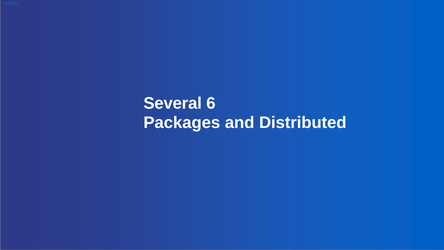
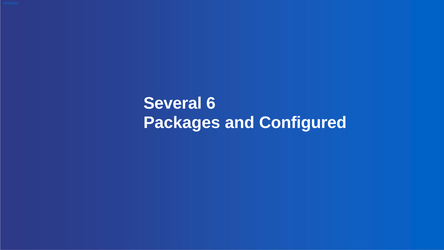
Distributed: Distributed -> Configured
